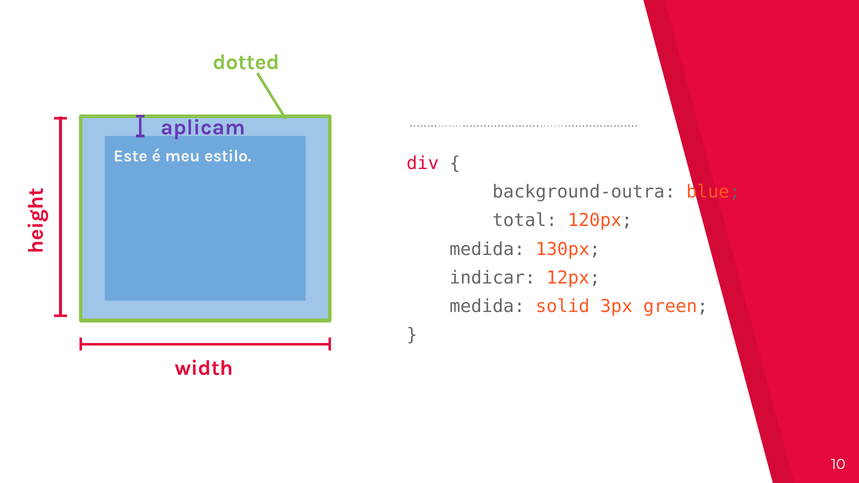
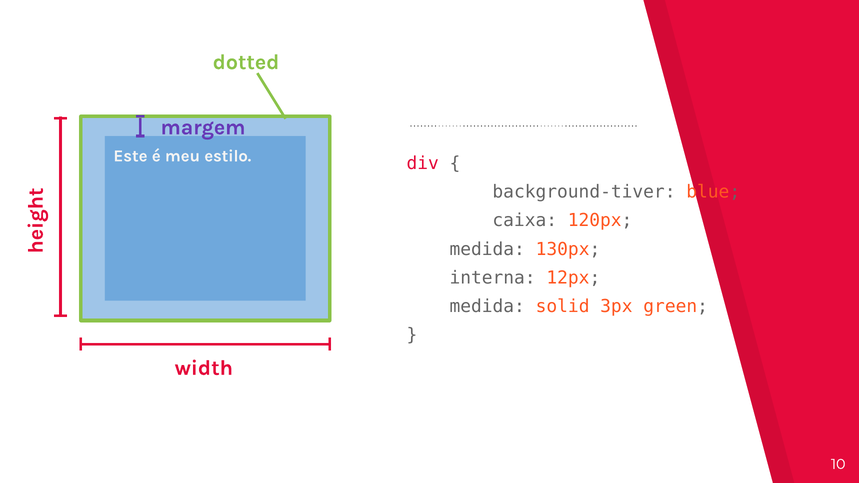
aplicam: aplicam -> margem
background-outra: background-outra -> background-tiver
total: total -> caixa
indicar: indicar -> interna
